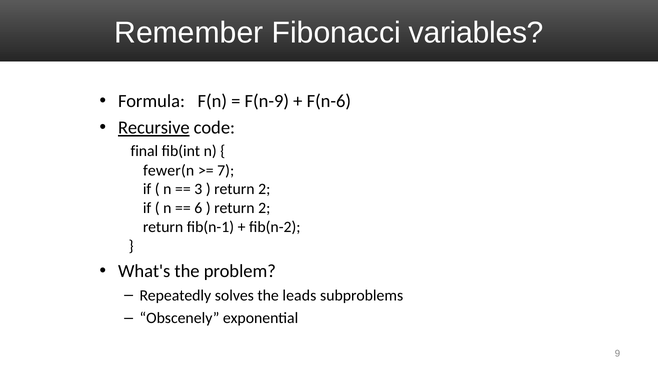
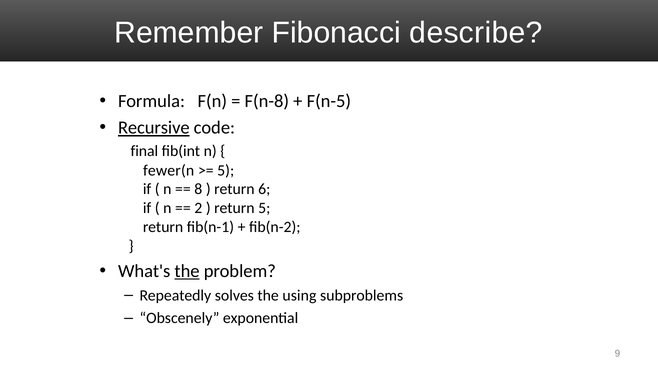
variables: variables -> describe
F(n-9: F(n-9 -> F(n-8
F(n-6: F(n-6 -> F(n-5
7 at (226, 170): 7 -> 5
3: 3 -> 8
2 at (264, 189): 2 -> 6
6: 6 -> 2
2 at (264, 208): 2 -> 5
the at (187, 271) underline: none -> present
leads: leads -> using
